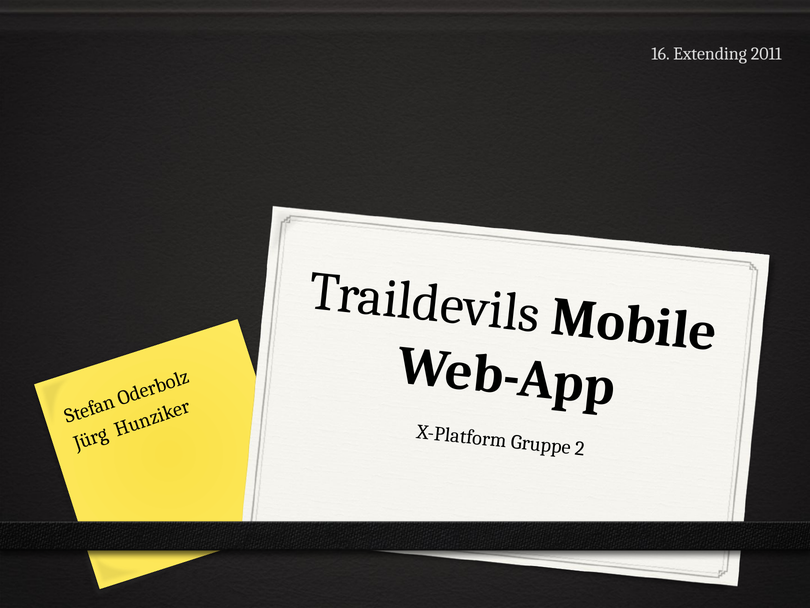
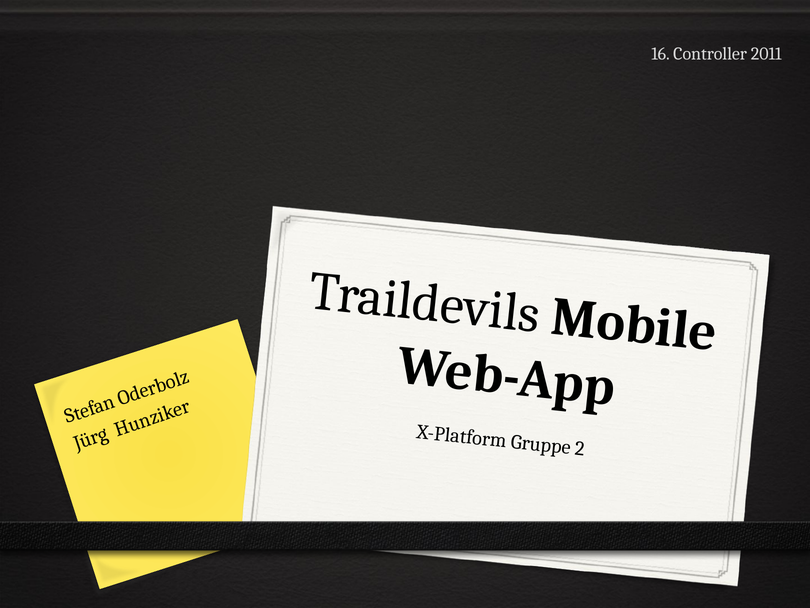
Extending: Extending -> Controller
